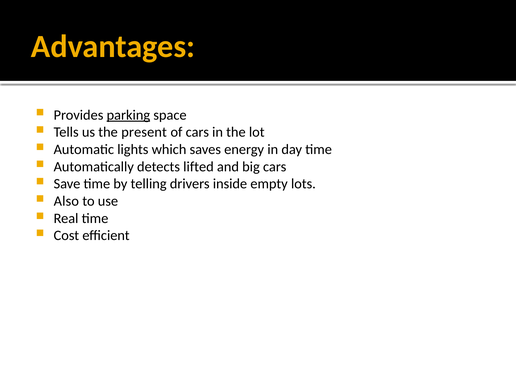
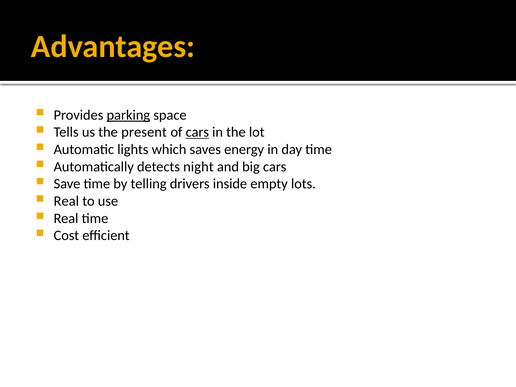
cars at (197, 132) underline: none -> present
lifted: lifted -> night
Also at (66, 201): Also -> Real
